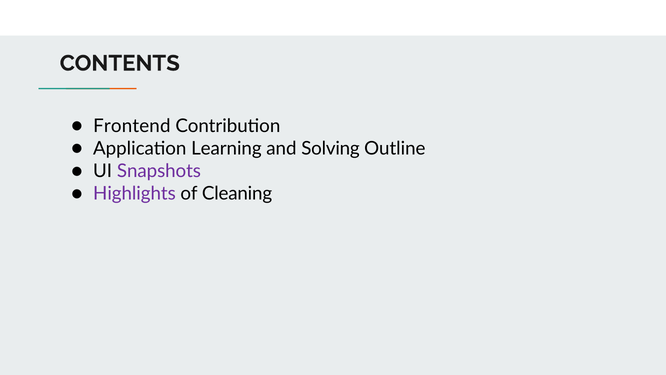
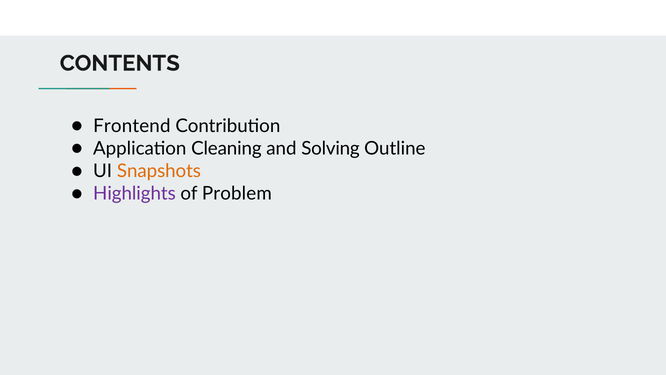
Learning: Learning -> Cleaning
Snapshots colour: purple -> orange
Cleaning: Cleaning -> Problem
